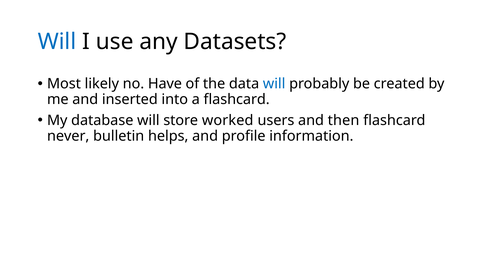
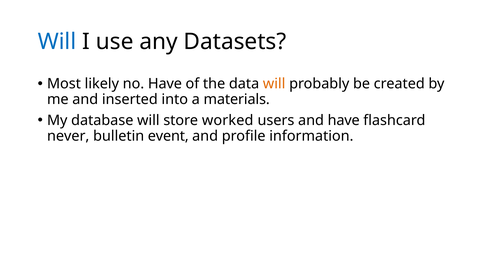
will at (274, 84) colour: blue -> orange
a flashcard: flashcard -> materials
and then: then -> have
helps: helps -> event
